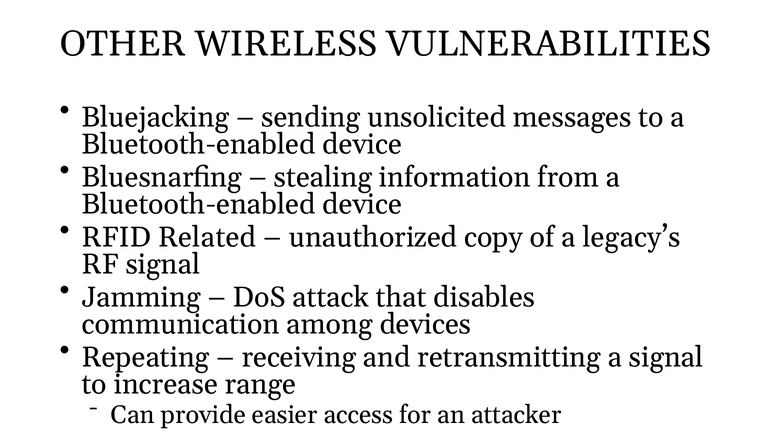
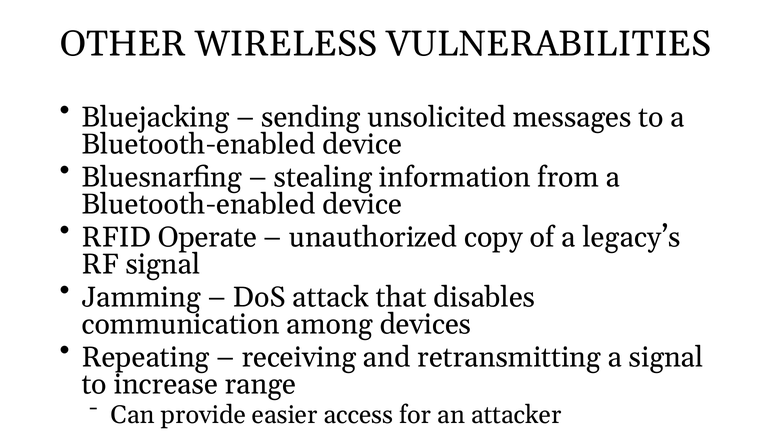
Related: Related -> Operate
